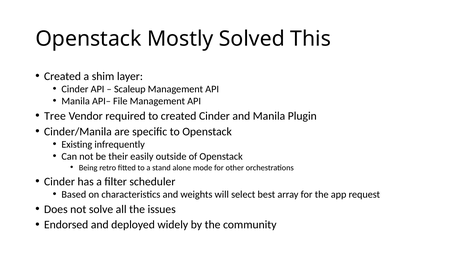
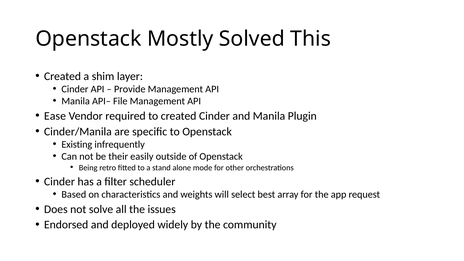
Scaleup: Scaleup -> Provide
Tree: Tree -> Ease
